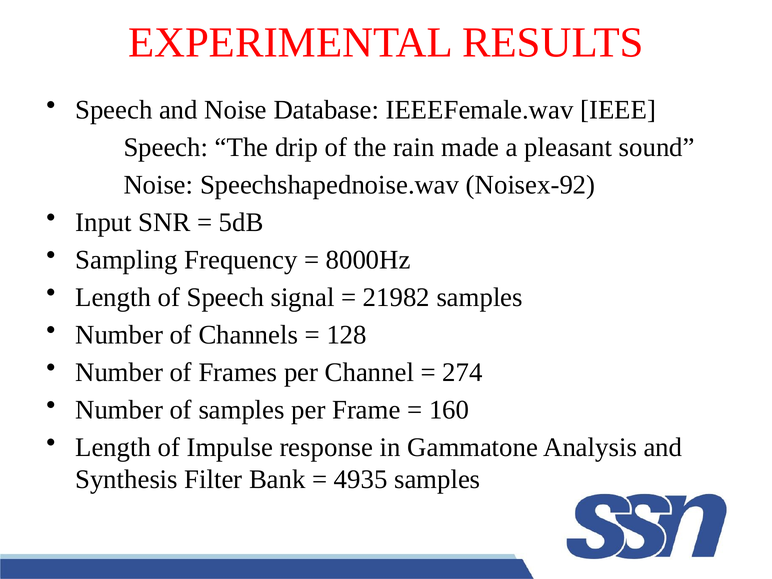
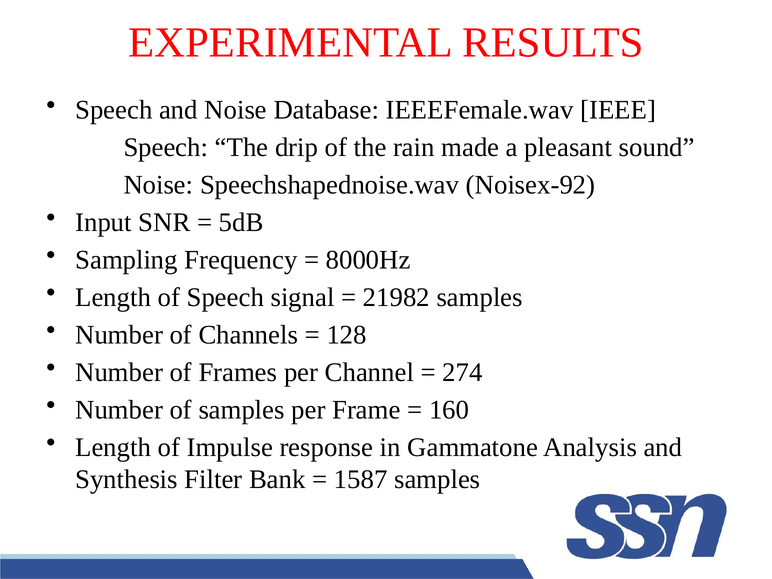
4935: 4935 -> 1587
